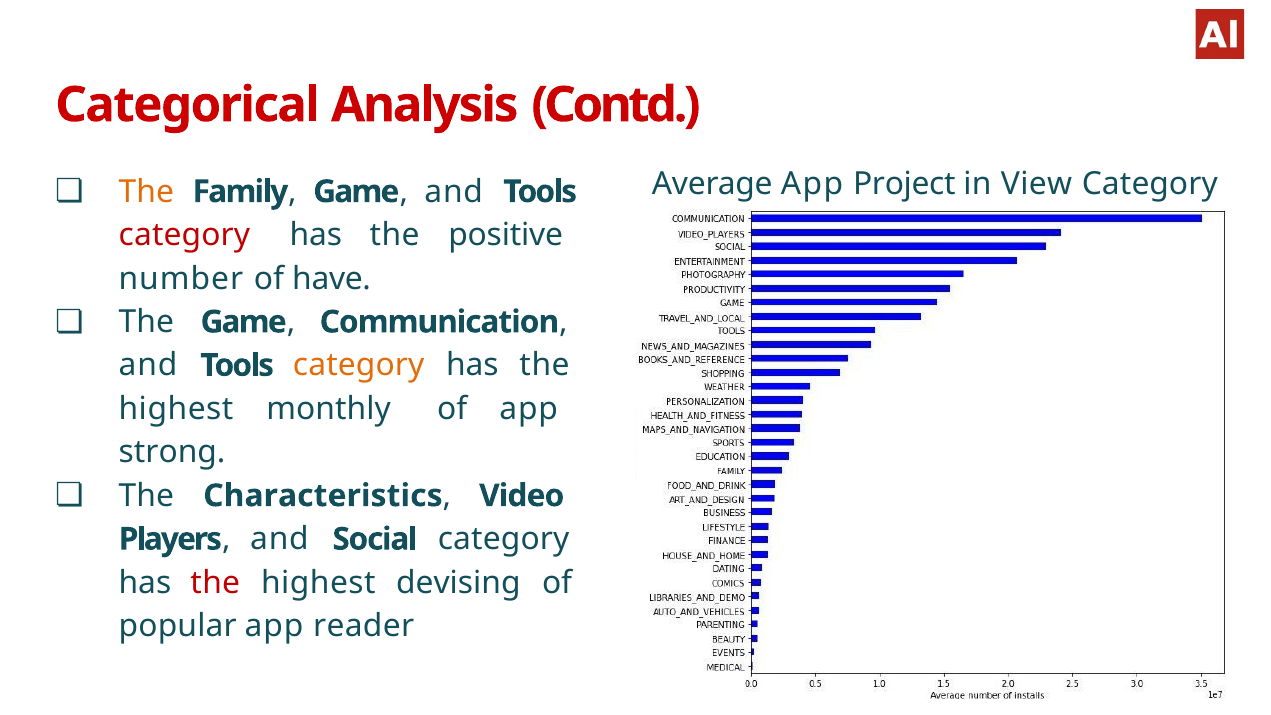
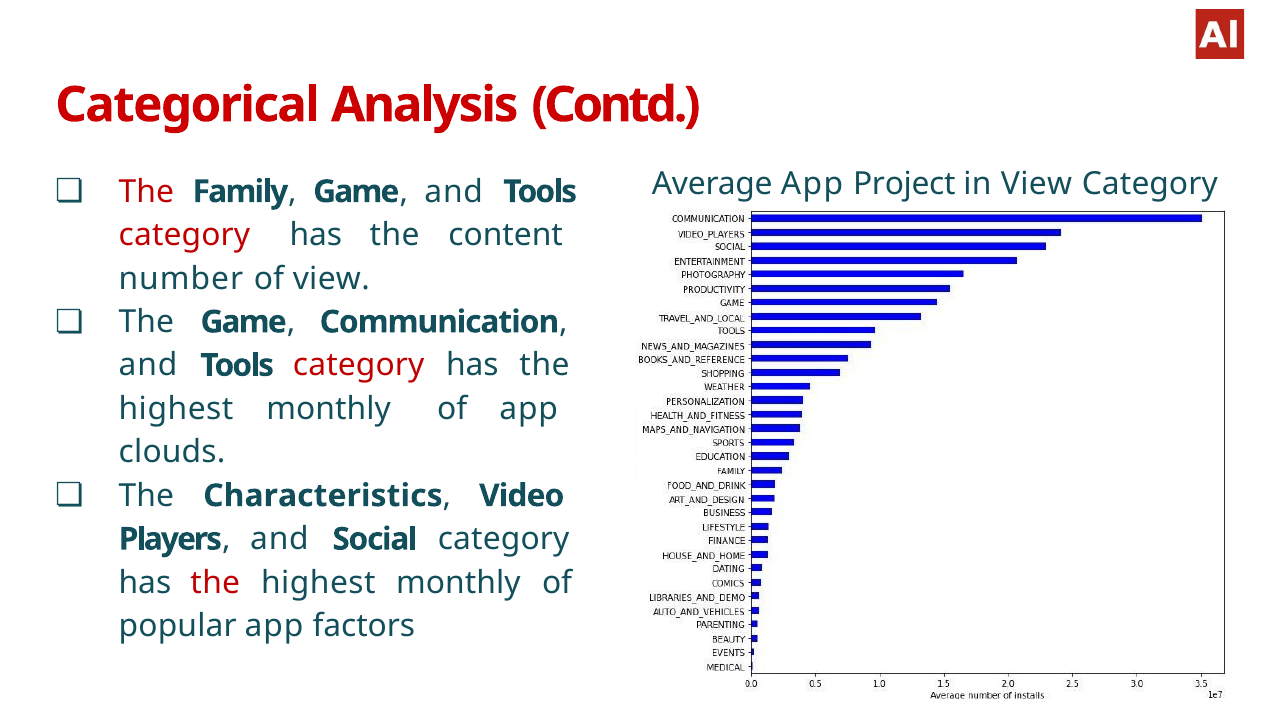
The at (146, 192) colour: orange -> red
positive: positive -> content
of have: have -> view
category at (359, 365) colour: orange -> red
strong: strong -> clouds
devising at (458, 583): devising -> monthly
reader: reader -> factors
